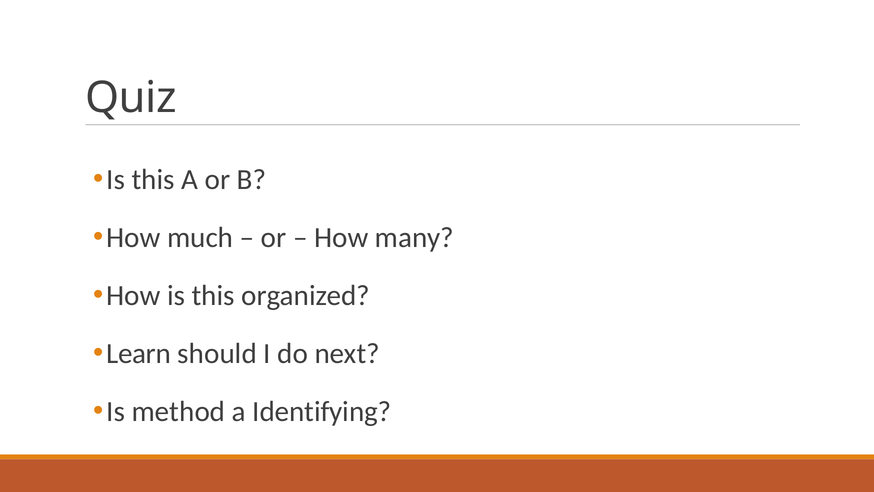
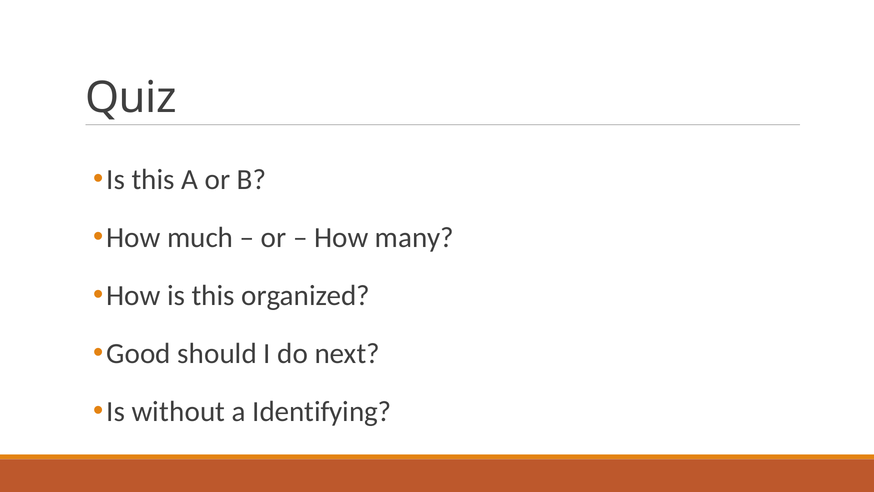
Learn: Learn -> Good
method: method -> without
